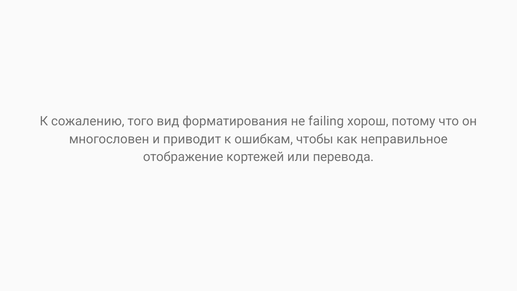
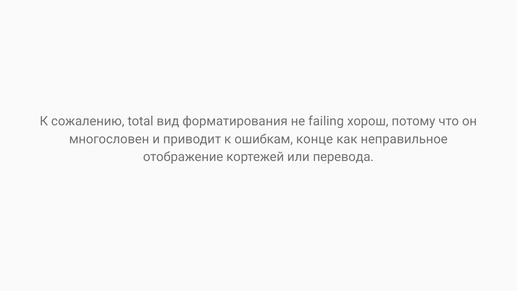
того: того -> total
чтобы: чтобы -> конце
